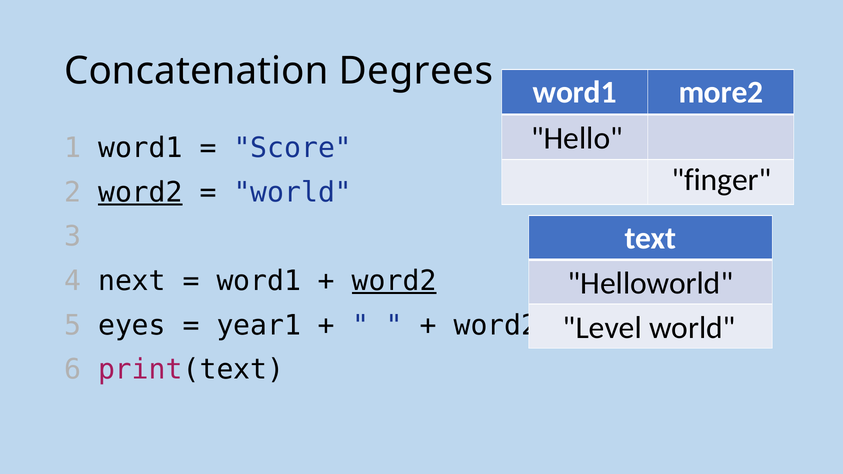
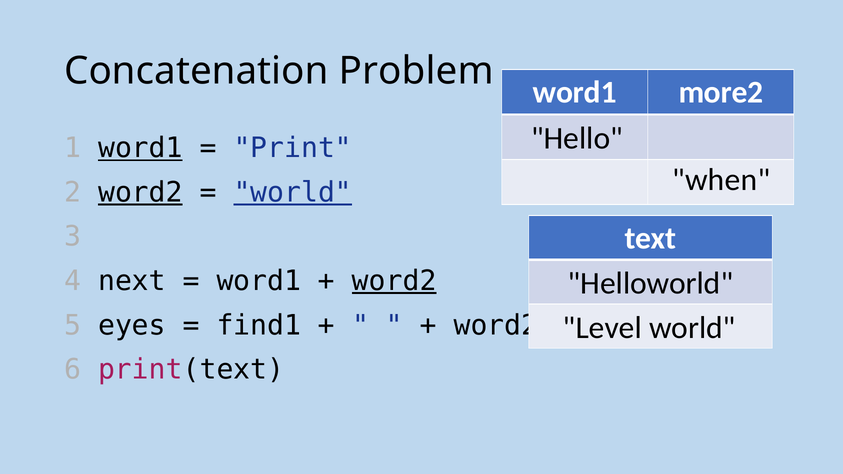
Degrees: Degrees -> Problem
word1 at (140, 148) underline: none -> present
Score: Score -> Print
finger: finger -> when
world at (293, 193) underline: none -> present
year1: year1 -> find1
